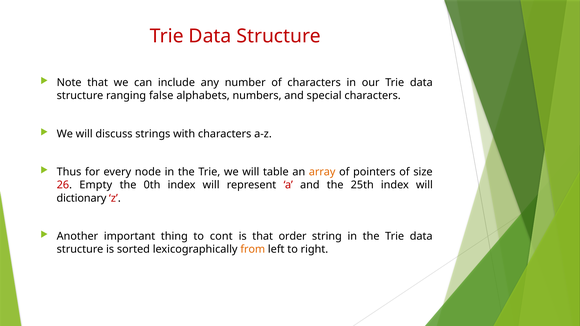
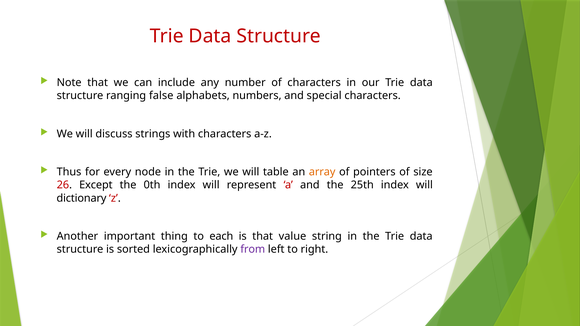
Empty: Empty -> Except
cont: cont -> each
order: order -> value
from colour: orange -> purple
